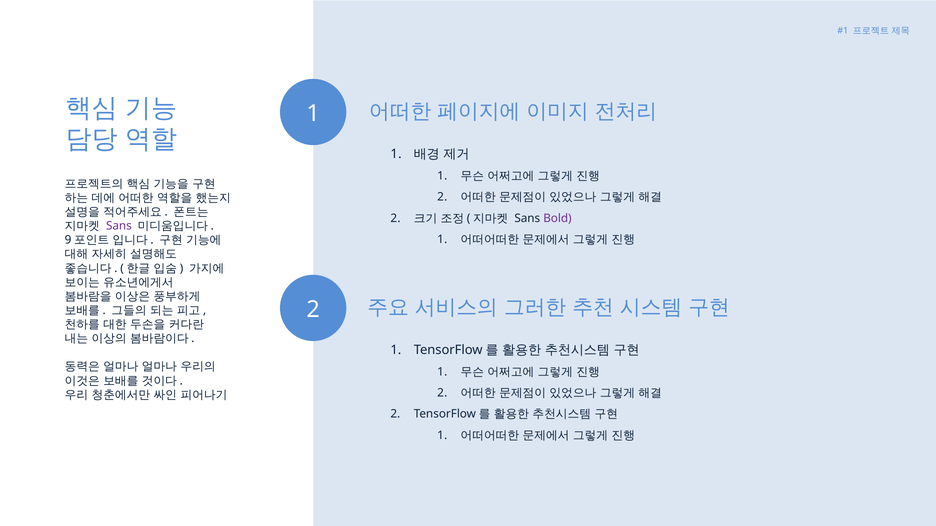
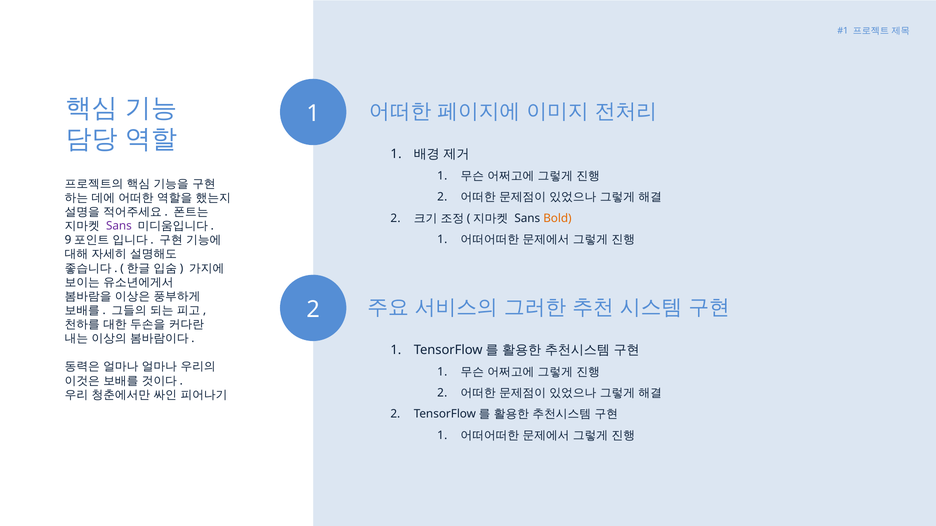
Bold colour: purple -> orange
